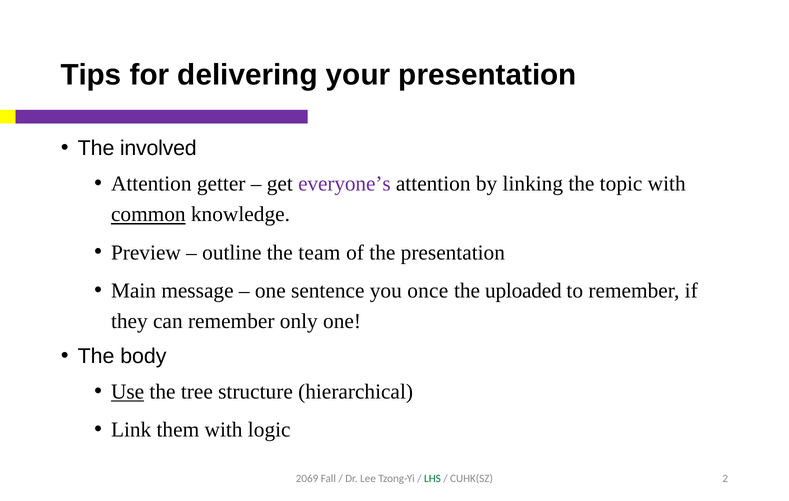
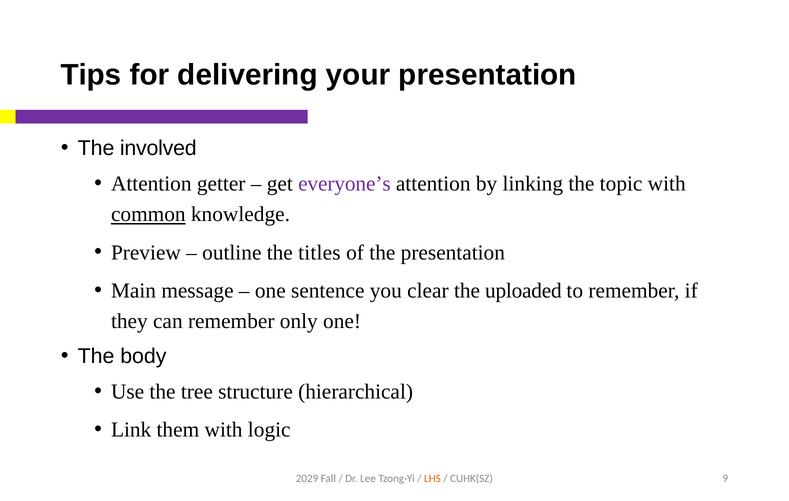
team: team -> titles
once: once -> clear
Use underline: present -> none
2069: 2069 -> 2029
LHS colour: green -> orange
2: 2 -> 9
